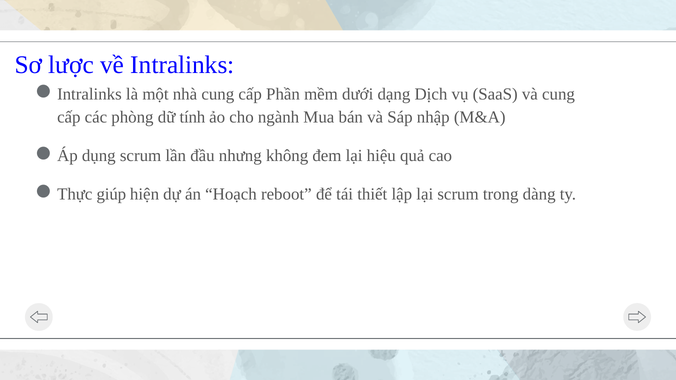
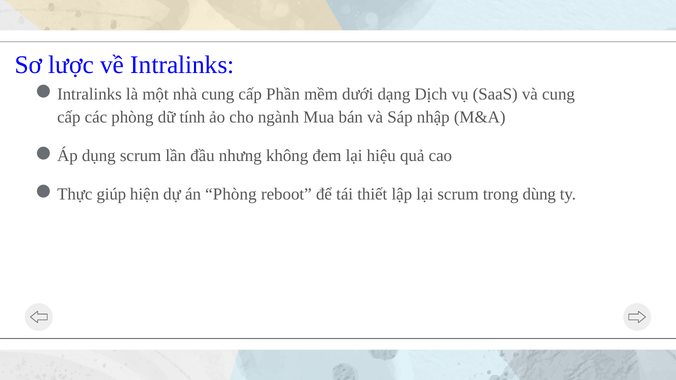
án Hoạch: Hoạch -> Phòng
dàng: dàng -> dùng
